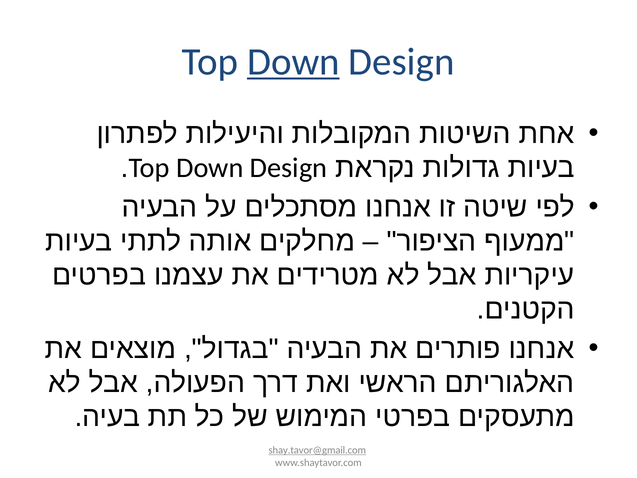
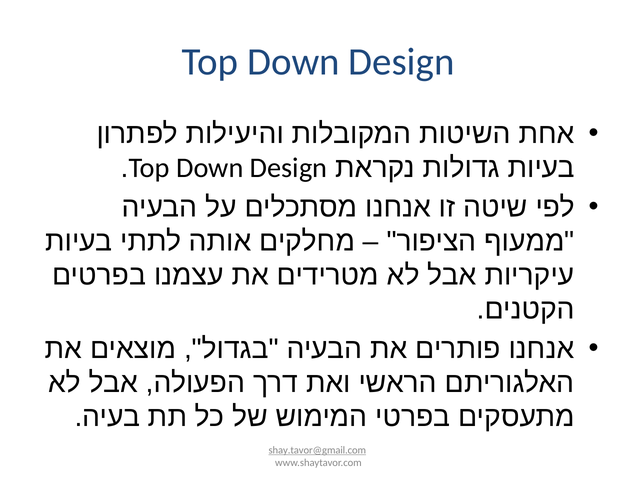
Down at (293, 62) underline: present -> none
